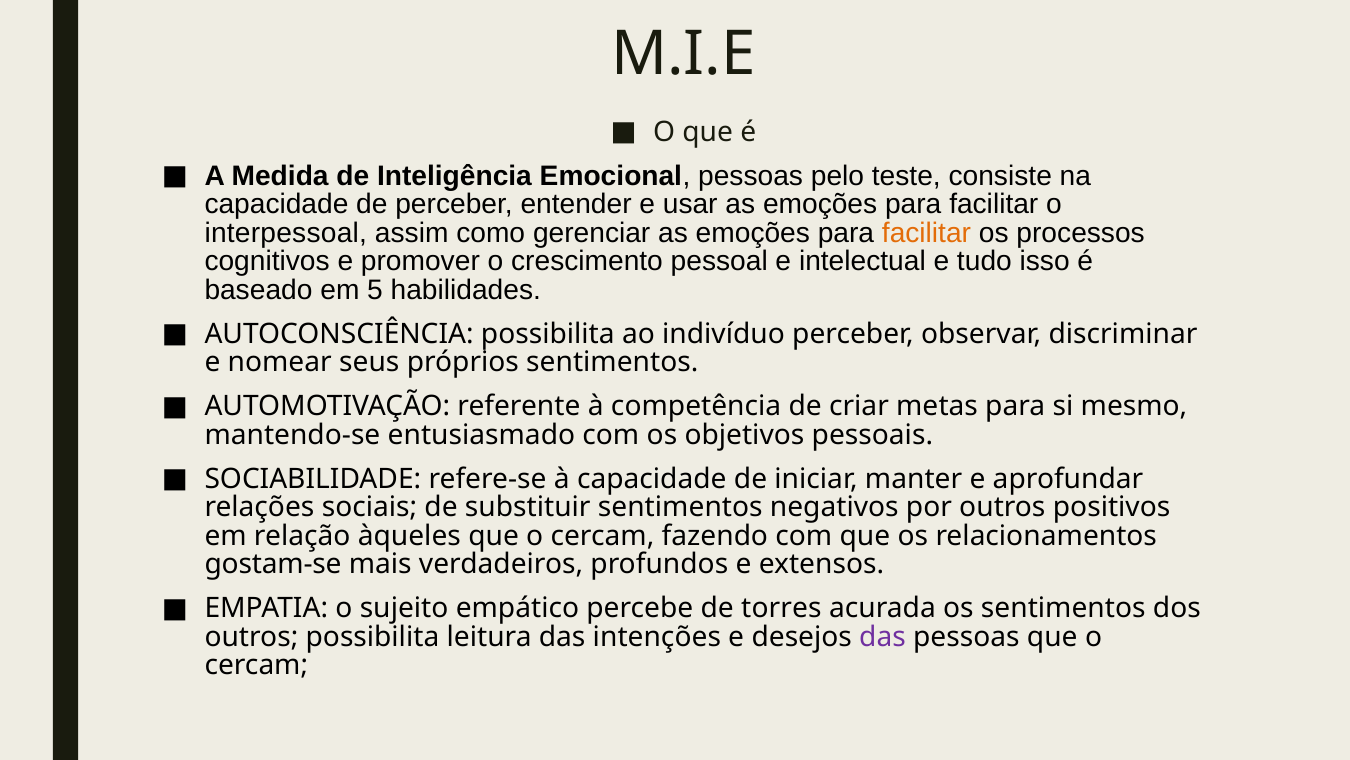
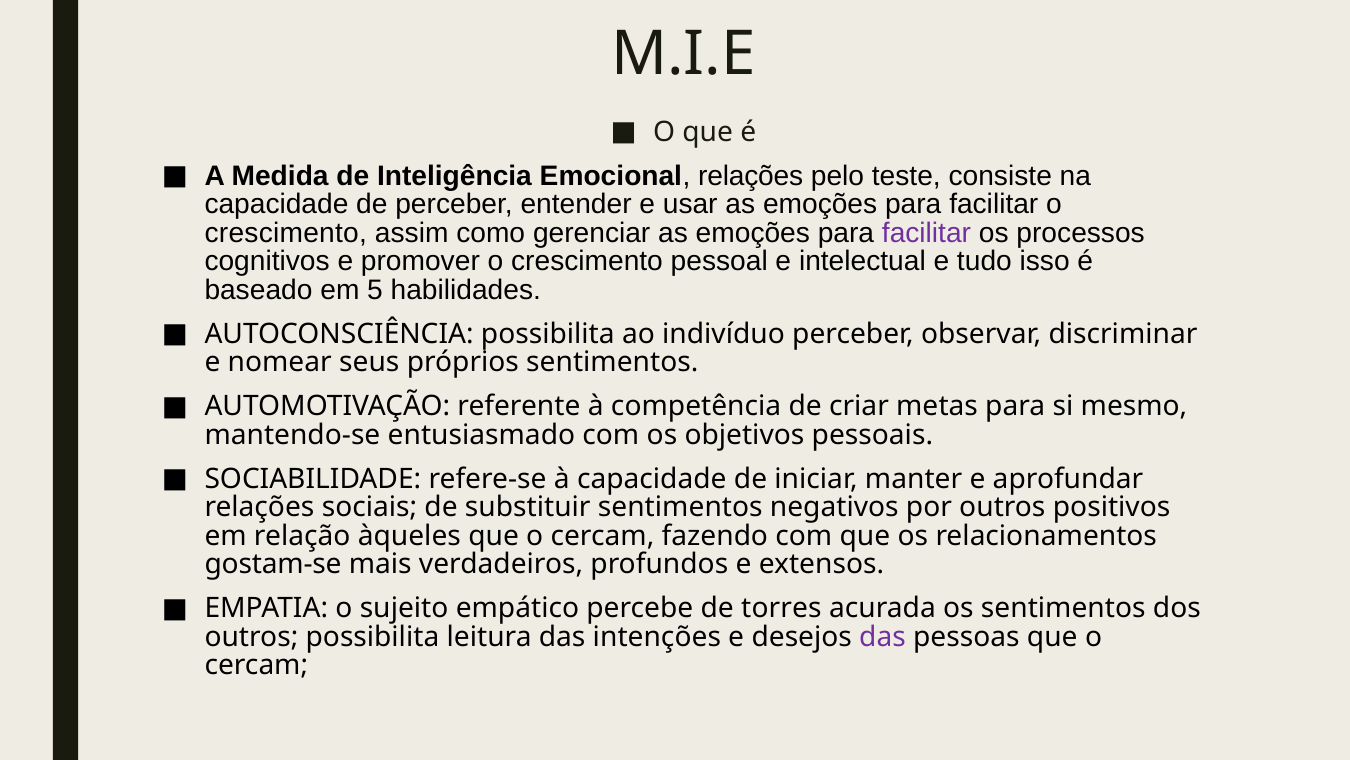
Emocional pessoas: pessoas -> relações
interpessoal at (286, 233): interpessoal -> crescimento
facilitar at (927, 233) colour: orange -> purple
